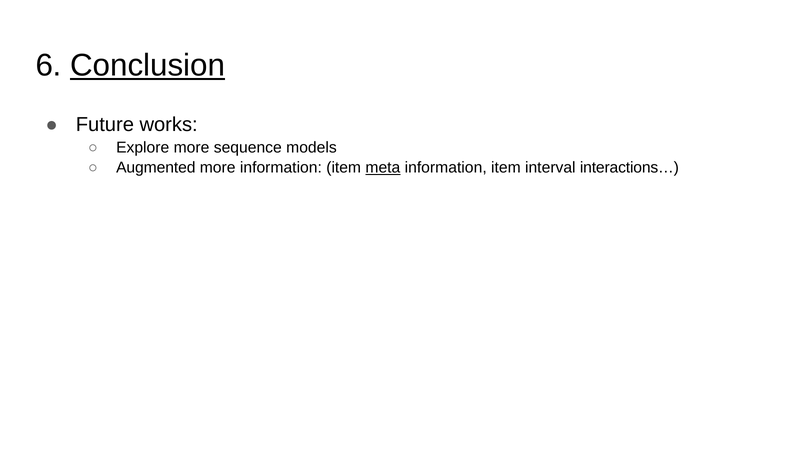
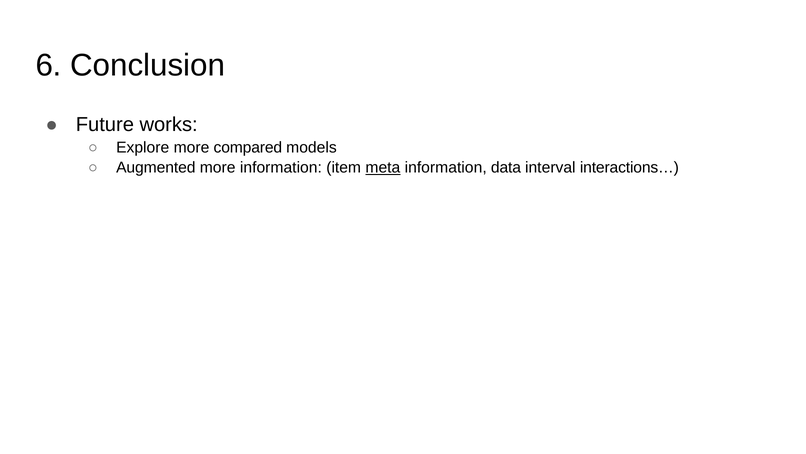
Conclusion underline: present -> none
sequence: sequence -> compared
item at (506, 168): item -> data
